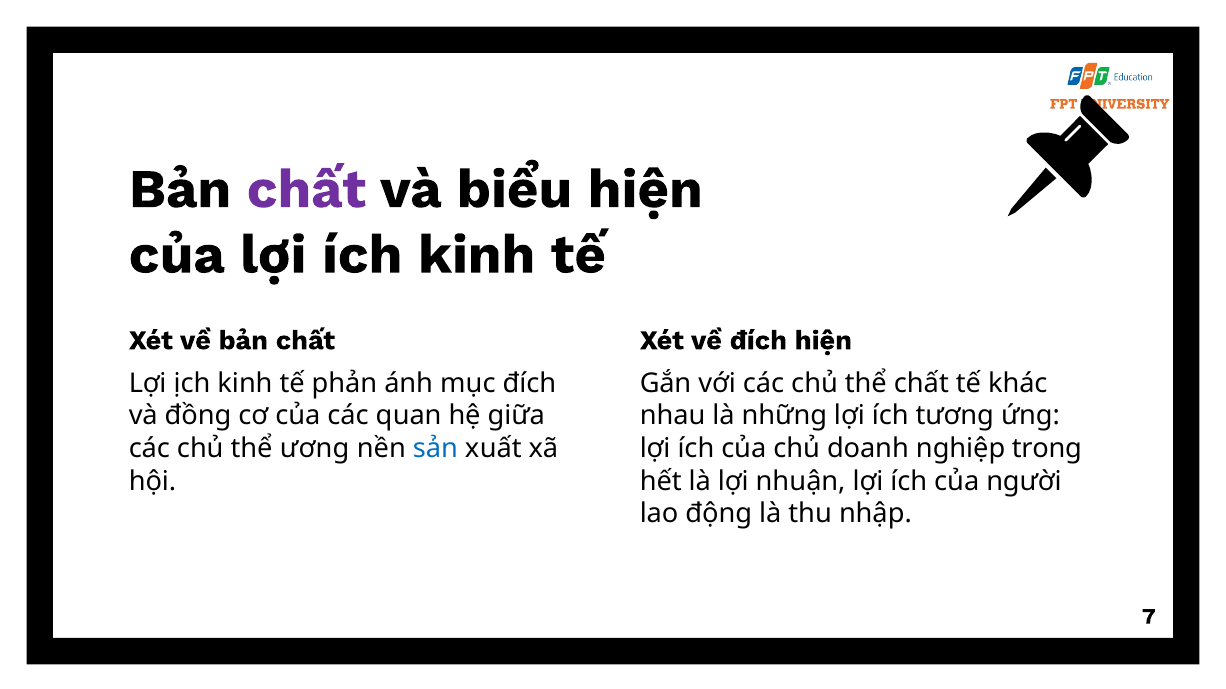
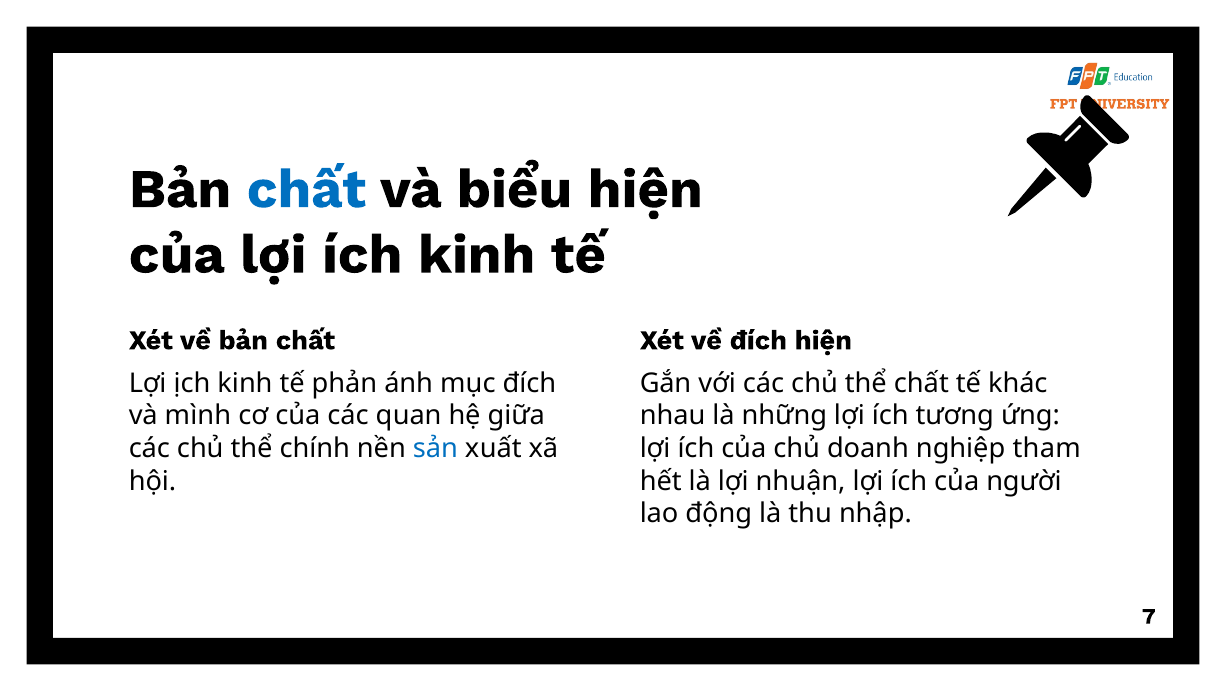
chất at (306, 189) colour: purple -> blue
đồng: đồng -> mình
ương: ương -> chính
trong: trong -> tham
